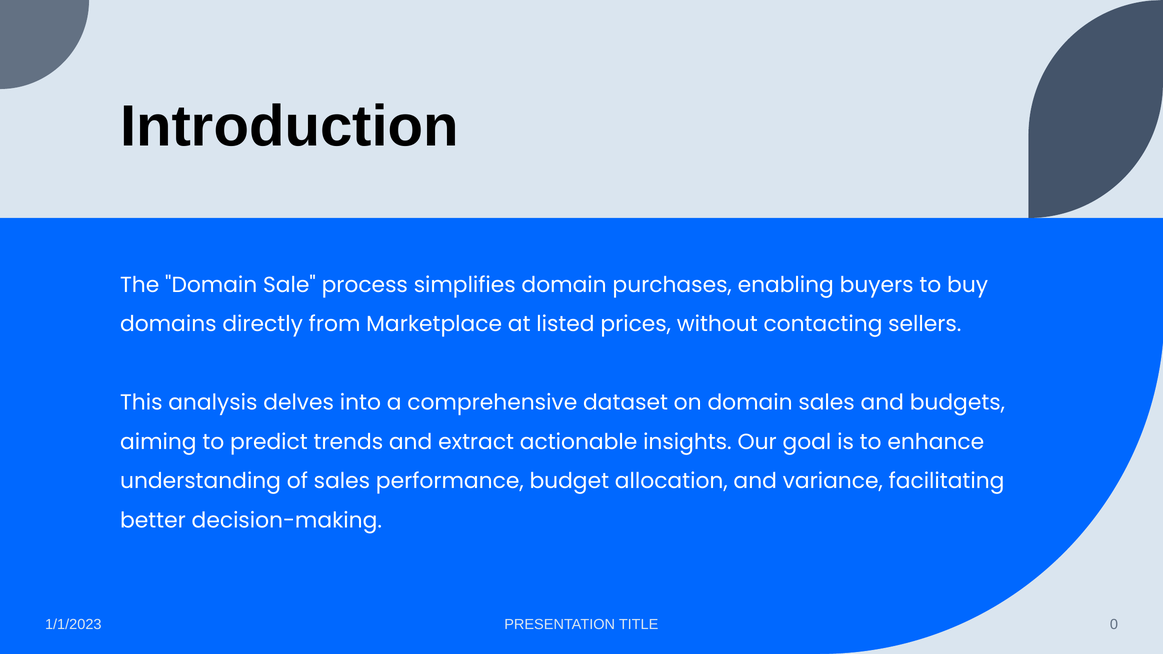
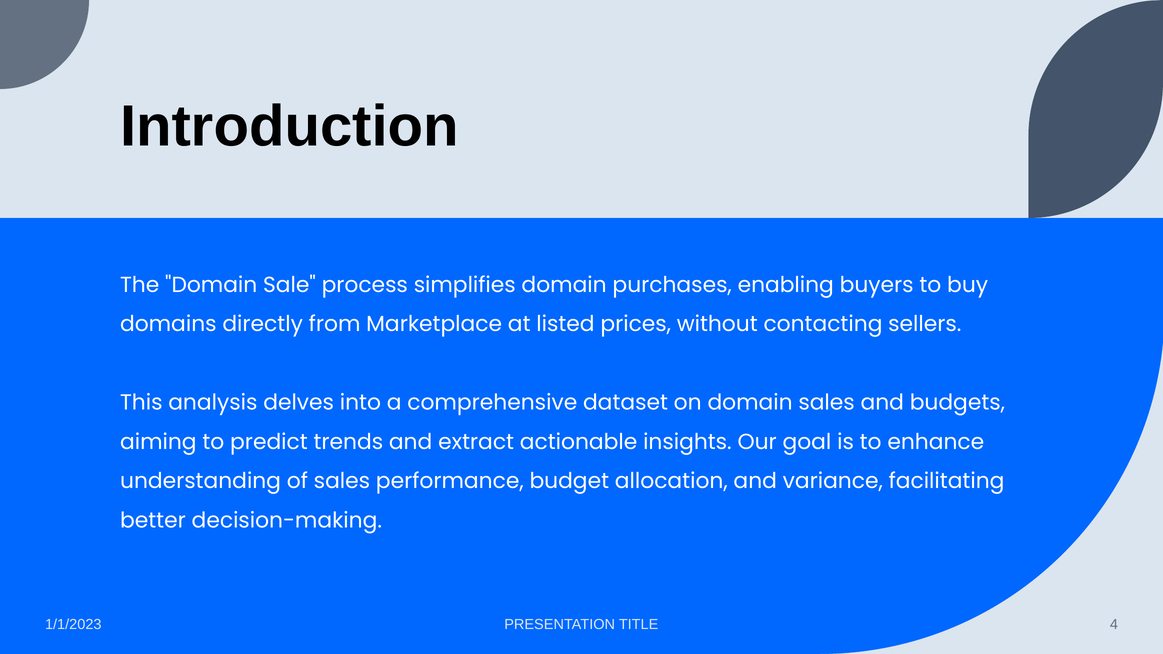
0: 0 -> 4
